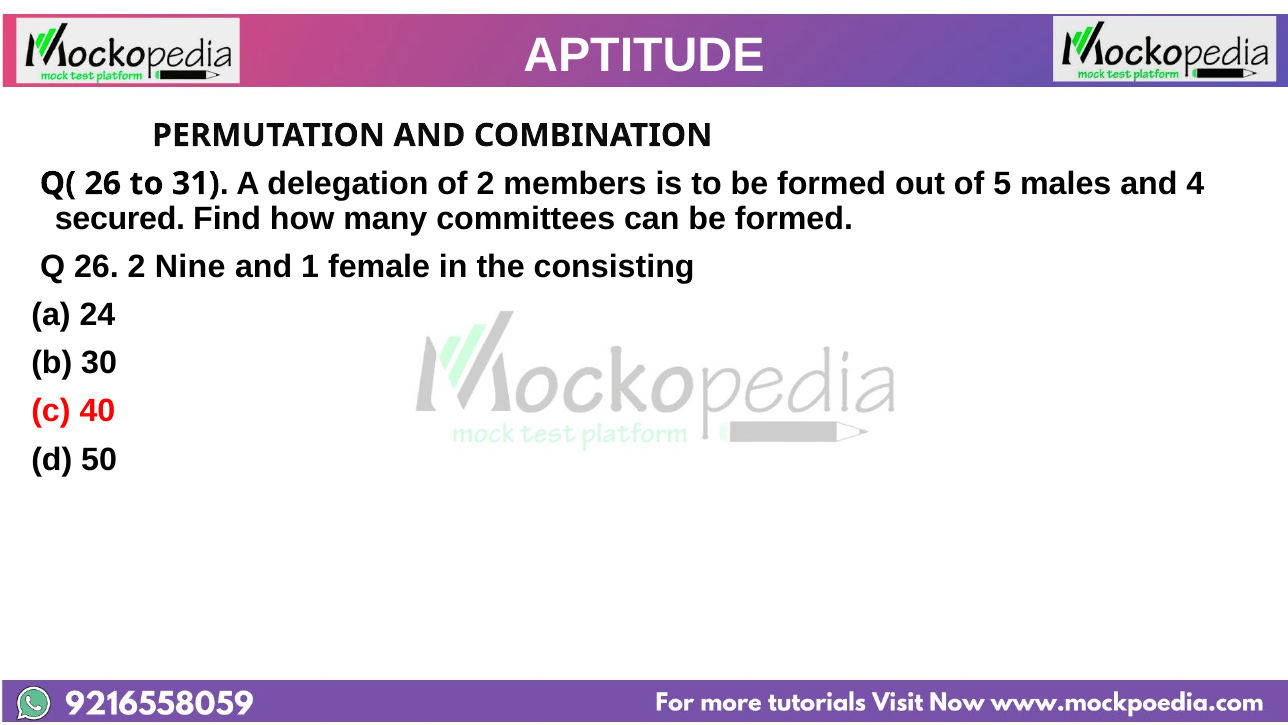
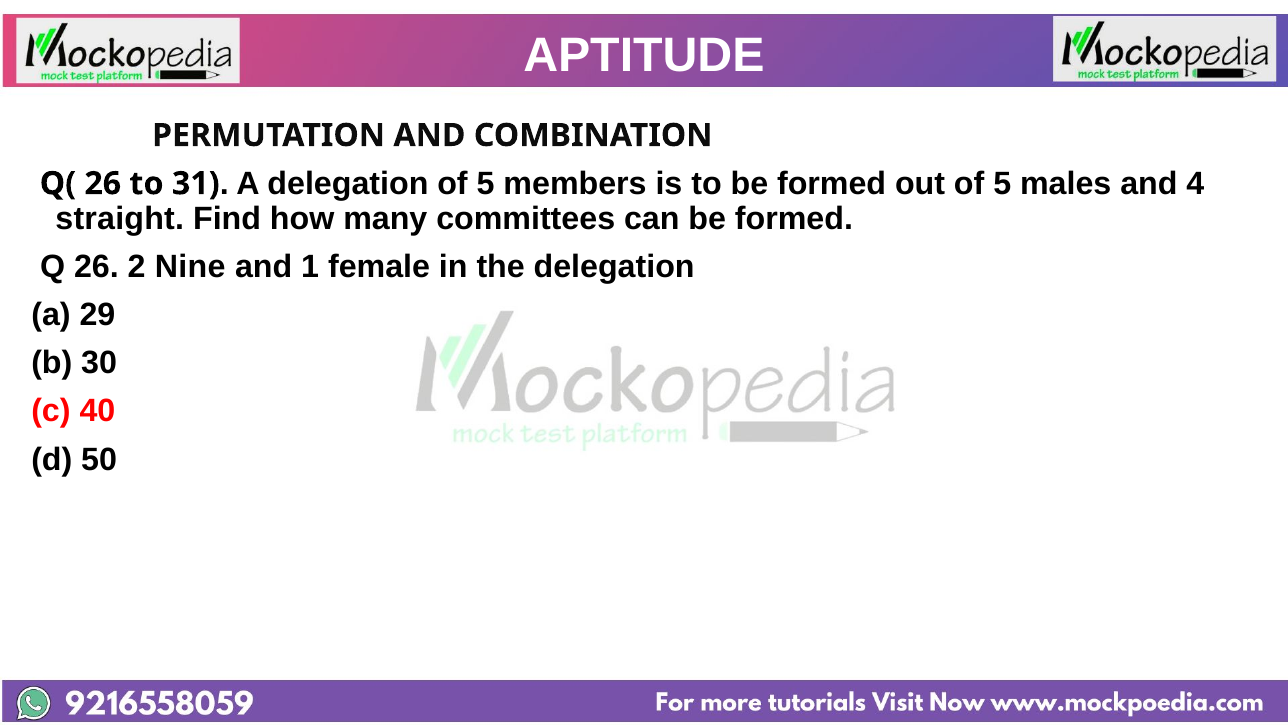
2 at (486, 183): 2 -> 5
secured: secured -> straight
the consisting: consisting -> delegation
24: 24 -> 29
